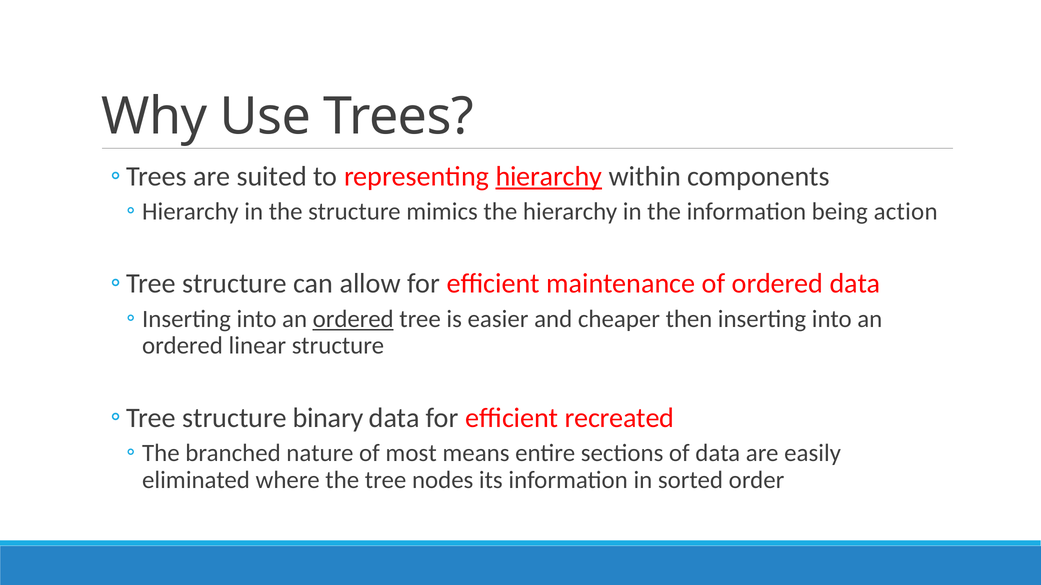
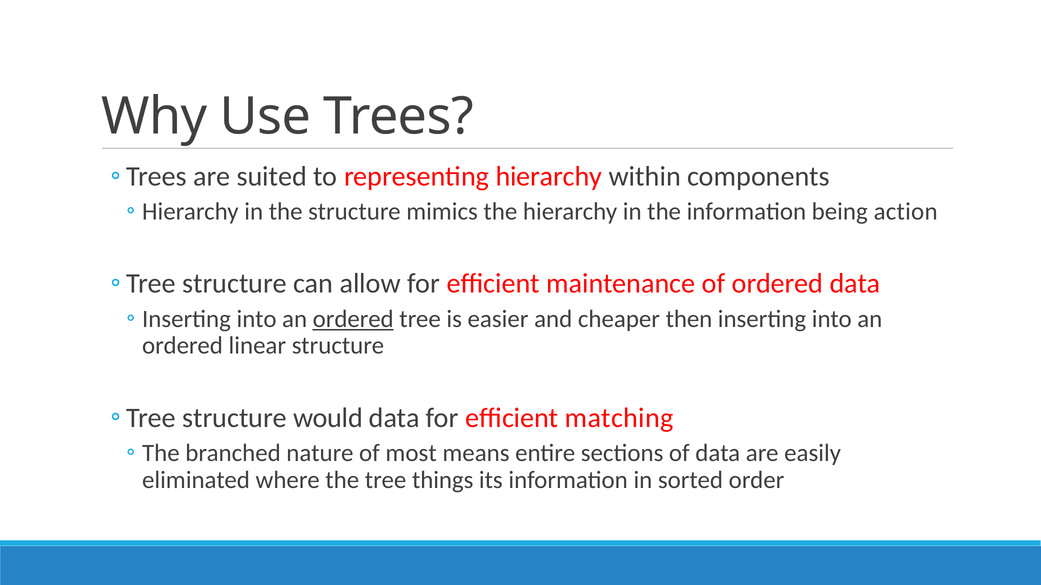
hierarchy at (549, 177) underline: present -> none
binary: binary -> would
recreated: recreated -> matching
nodes: nodes -> things
